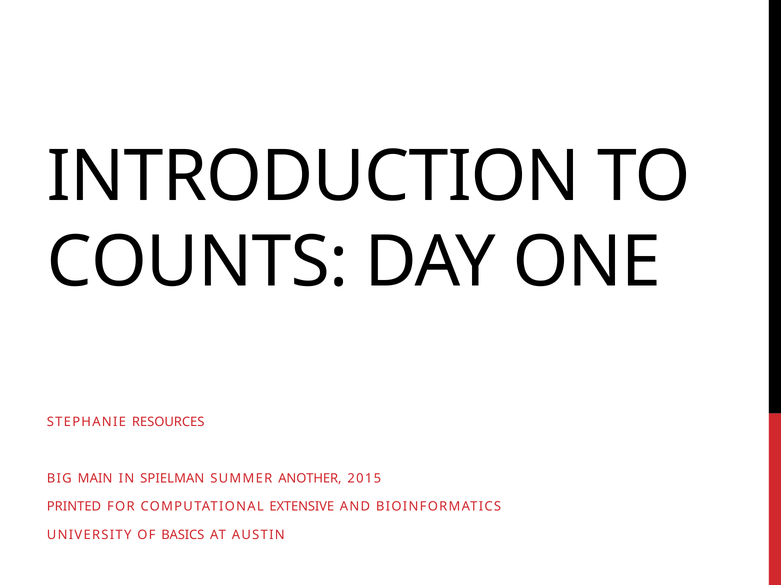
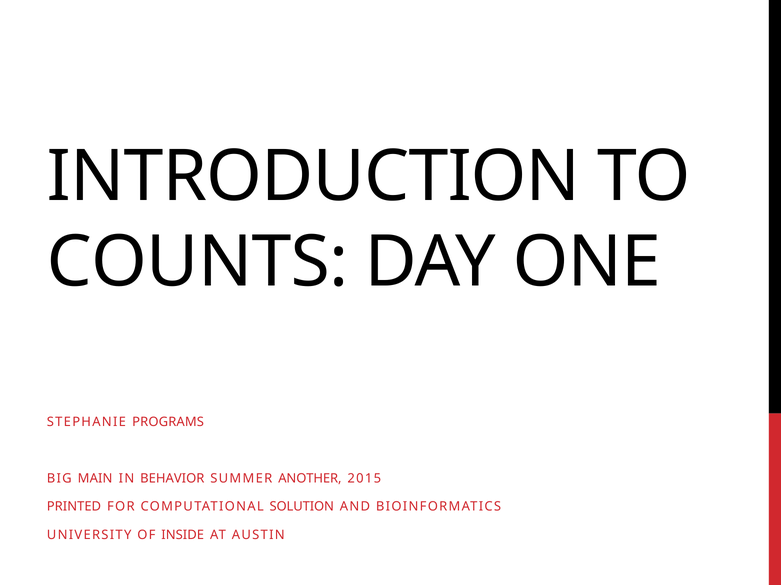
RESOURCES: RESOURCES -> PROGRAMS
SPIELMAN: SPIELMAN -> BEHAVIOR
EXTENSIVE: EXTENSIVE -> SOLUTION
BASICS: BASICS -> INSIDE
